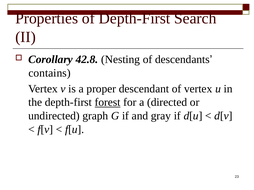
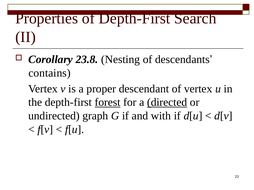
42.8: 42.8 -> 23.8
directed underline: none -> present
gray: gray -> with
